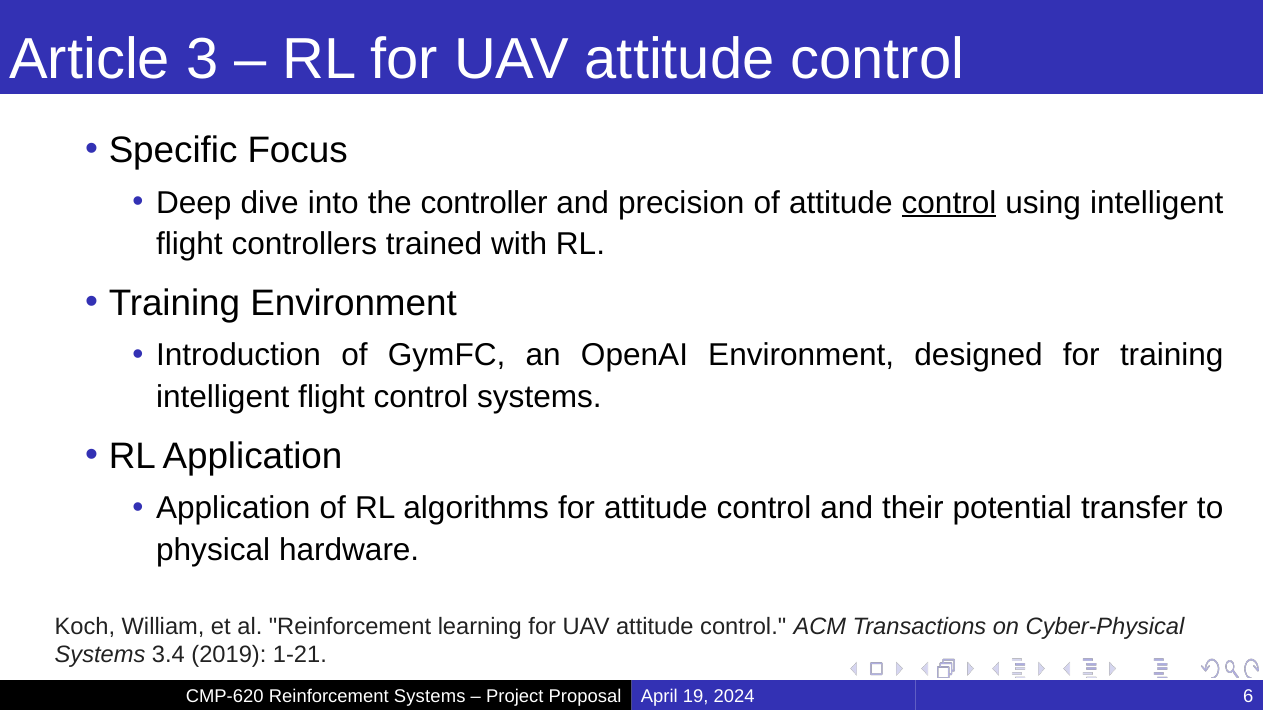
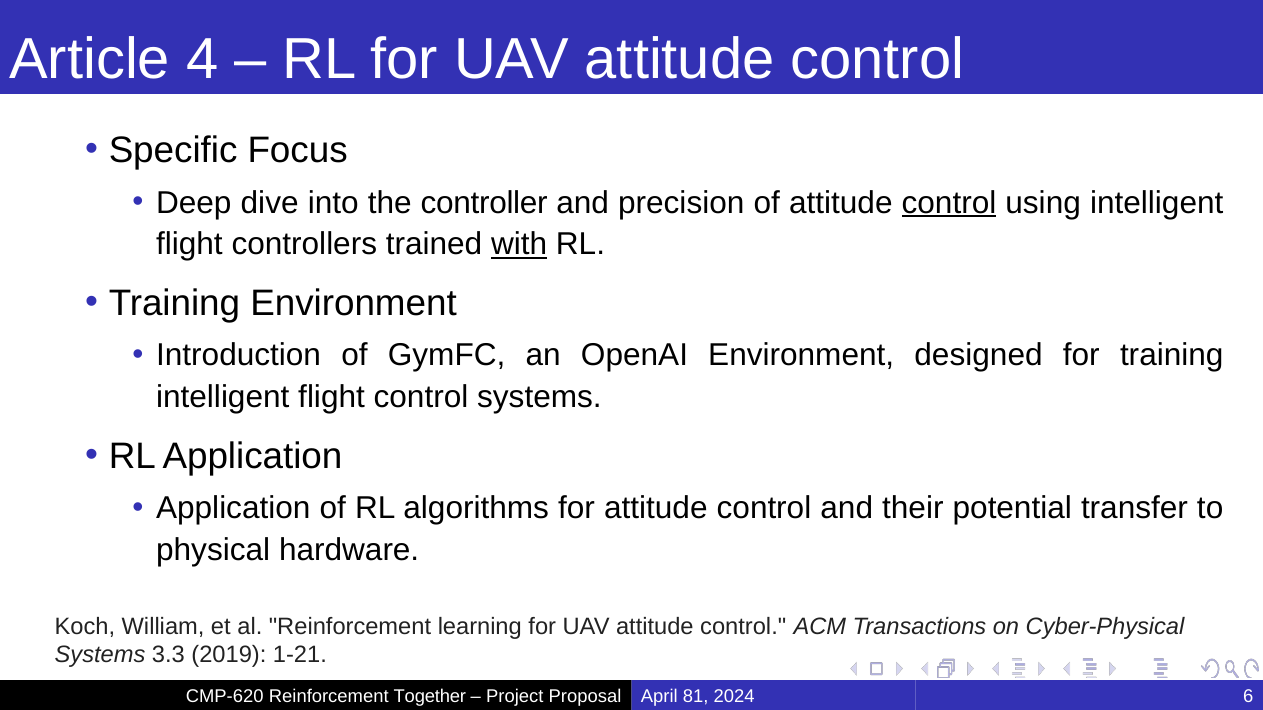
3: 3 -> 4
with underline: none -> present
3.4: 3.4 -> 3.3
Reinforcement Systems: Systems -> Together
19: 19 -> 81
